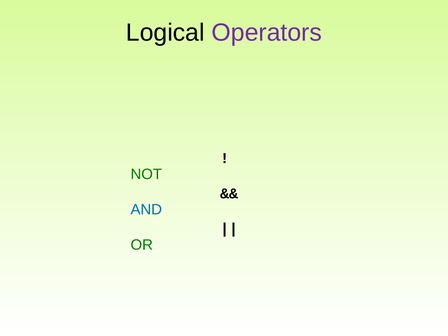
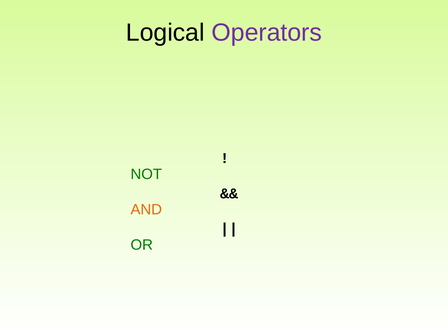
AND colour: blue -> orange
